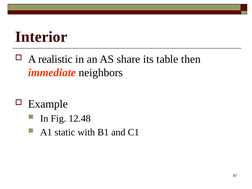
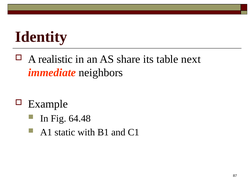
Interior: Interior -> Identity
then: then -> next
12.48: 12.48 -> 64.48
